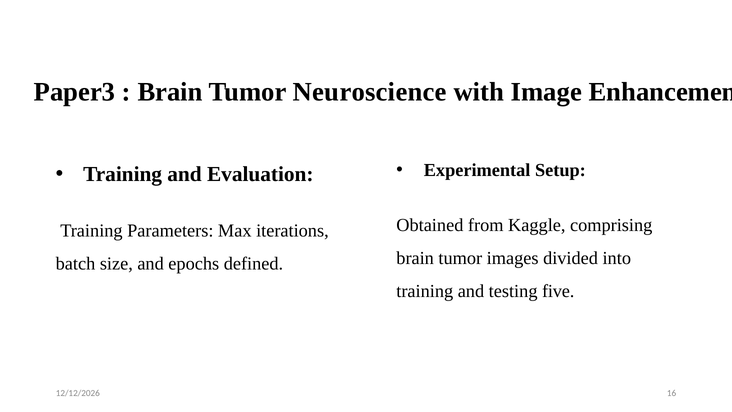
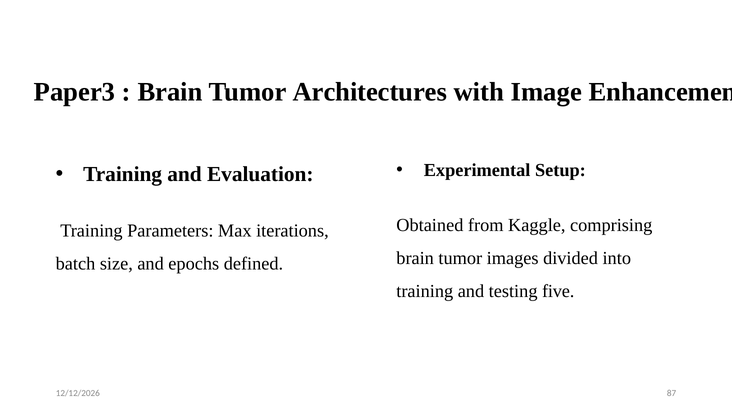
Neuroscience: Neuroscience -> Architectures
16: 16 -> 87
